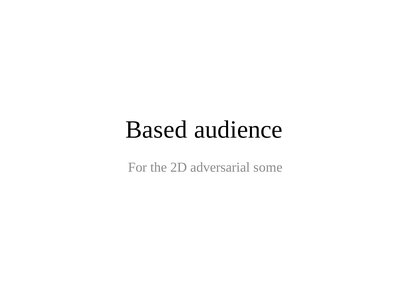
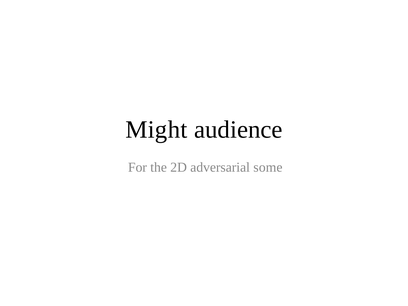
Based: Based -> Might
